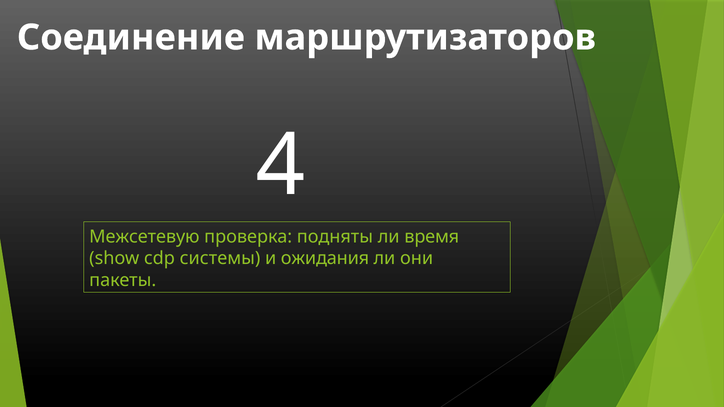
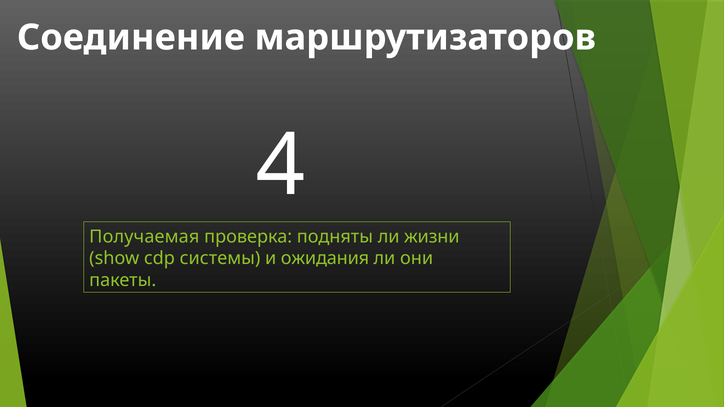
Межсетевую: Межсетевую -> Получаемая
время: время -> жизни
